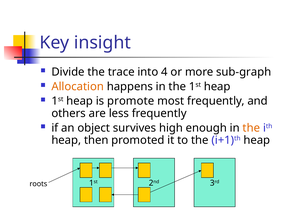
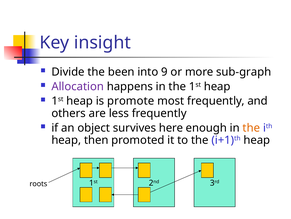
trace: trace -> been
4: 4 -> 9
Allocation colour: orange -> purple
high: high -> here
